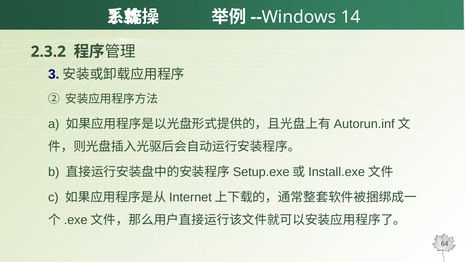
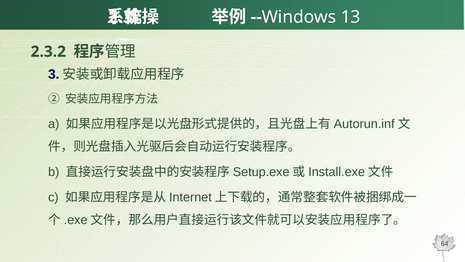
14: 14 -> 13
